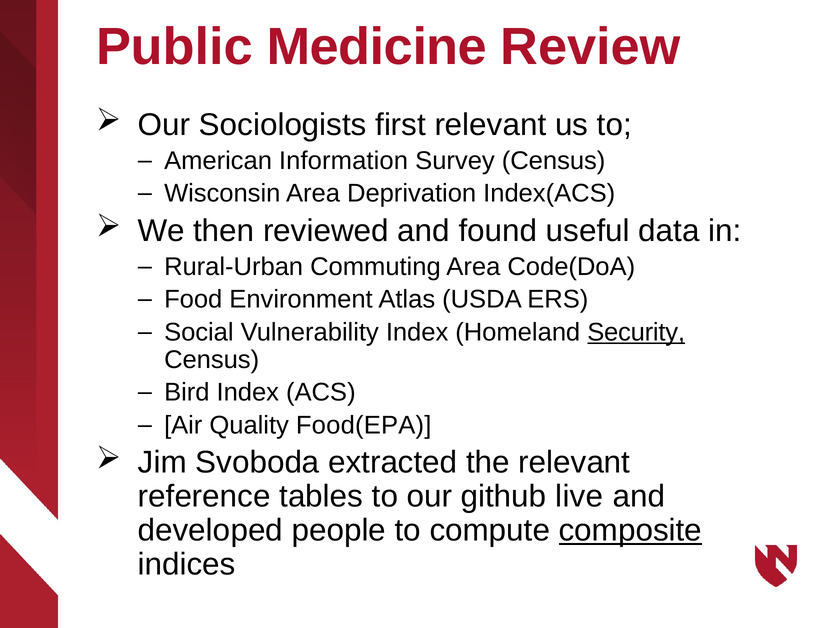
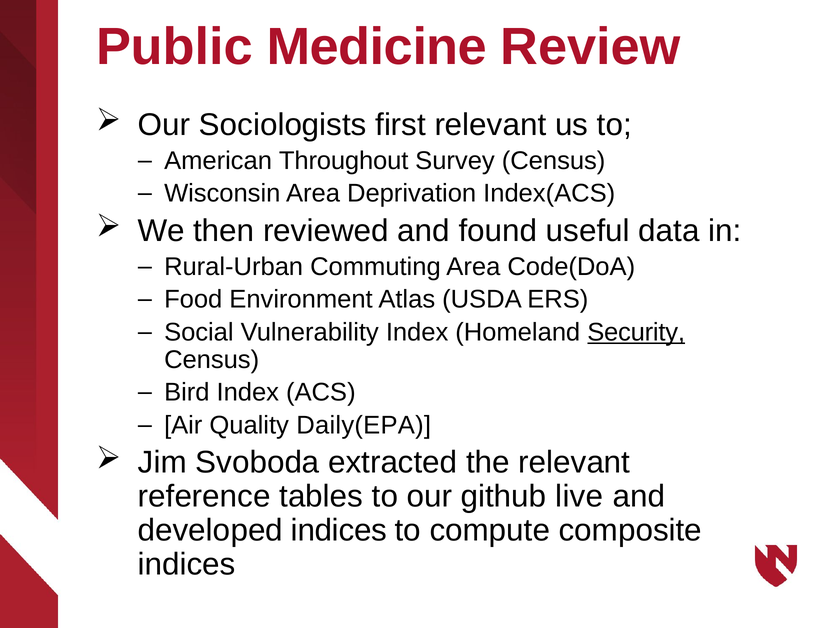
Information: Information -> Throughout
Food(EPA: Food(EPA -> Daily(EPA
developed people: people -> indices
composite underline: present -> none
